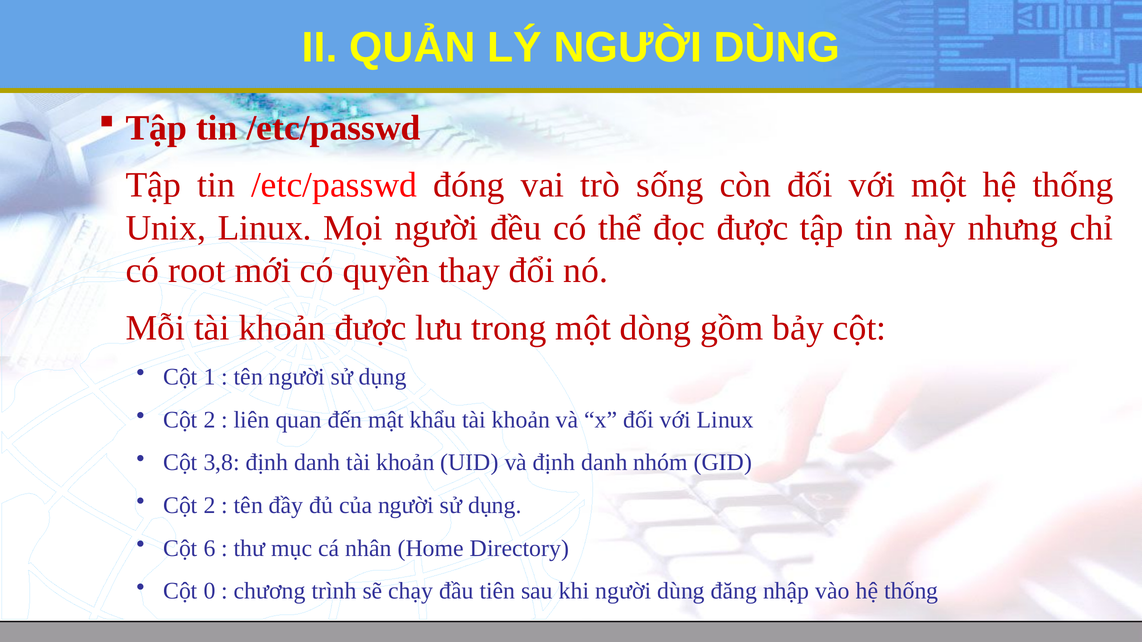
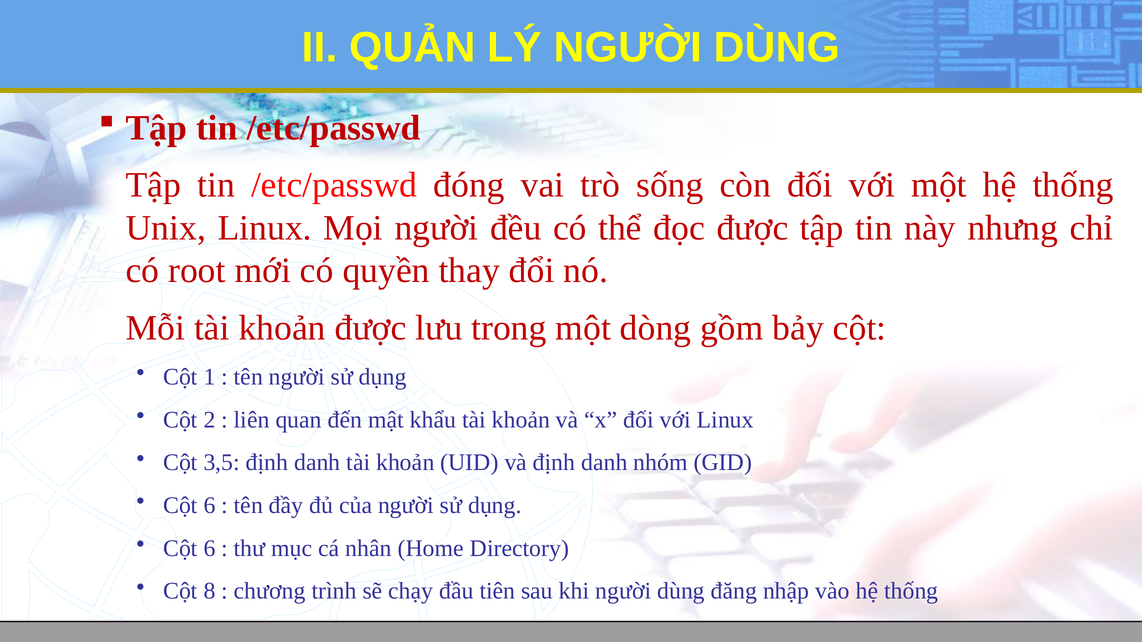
3,8: 3,8 -> 3,5
2 at (210, 506): 2 -> 6
0: 0 -> 8
